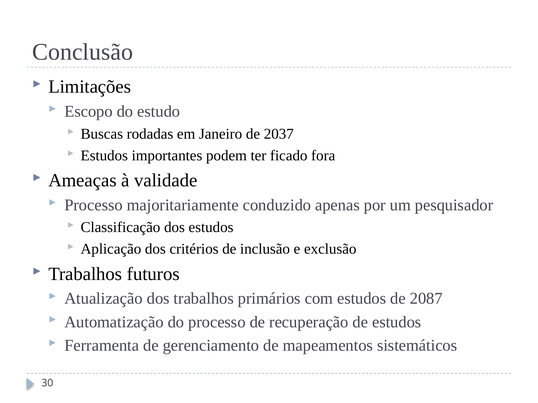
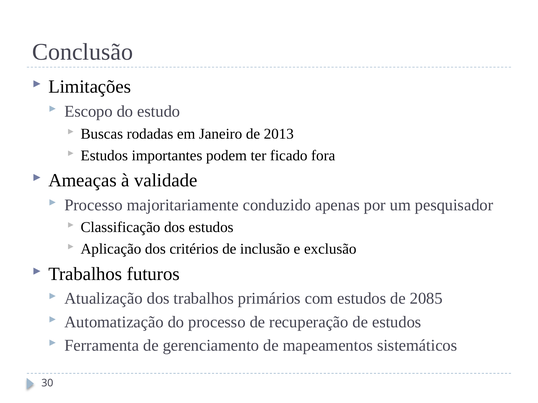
2037: 2037 -> 2013
2087: 2087 -> 2085
